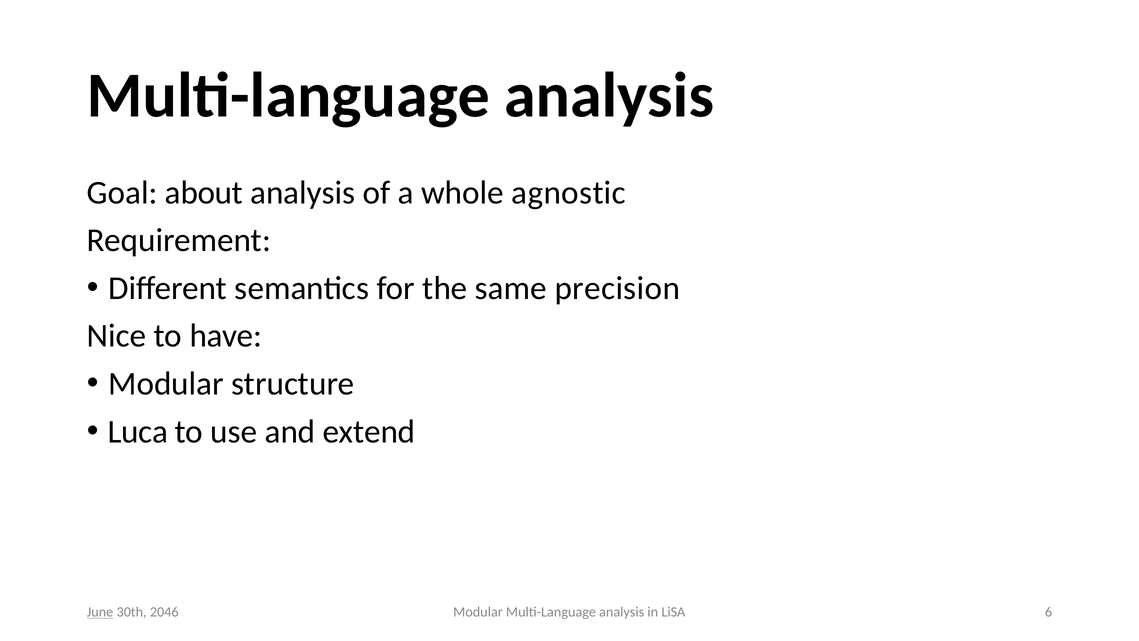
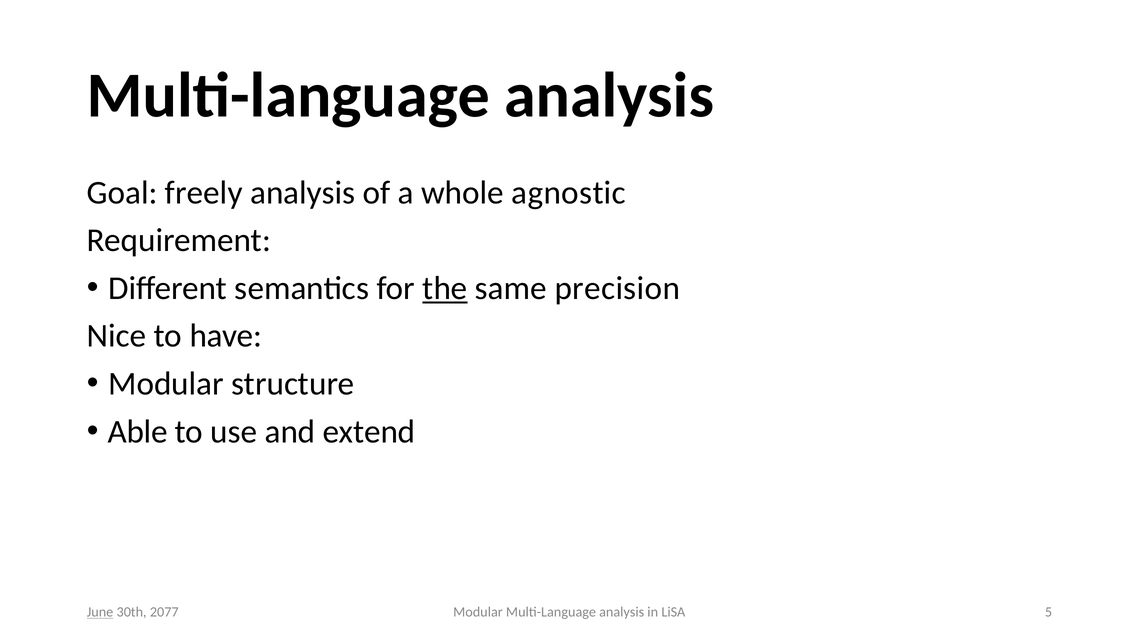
about: about -> freely
the underline: none -> present
Luca: Luca -> Able
6: 6 -> 5
2046: 2046 -> 2077
